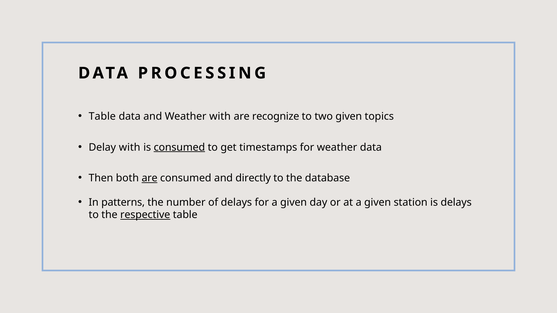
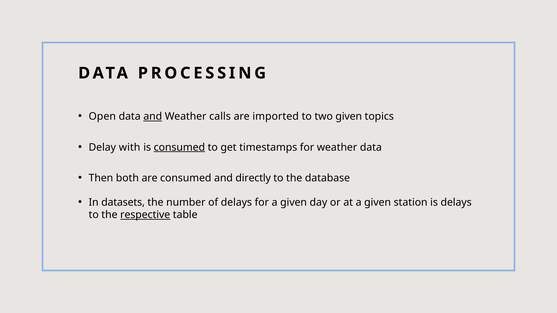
Table at (102, 117): Table -> Open
and at (153, 117) underline: none -> present
Weather with: with -> calls
recognize: recognize -> imported
are at (150, 178) underline: present -> none
patterns: patterns -> datasets
